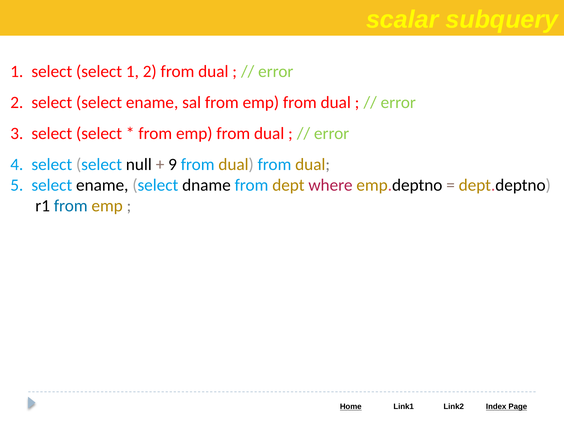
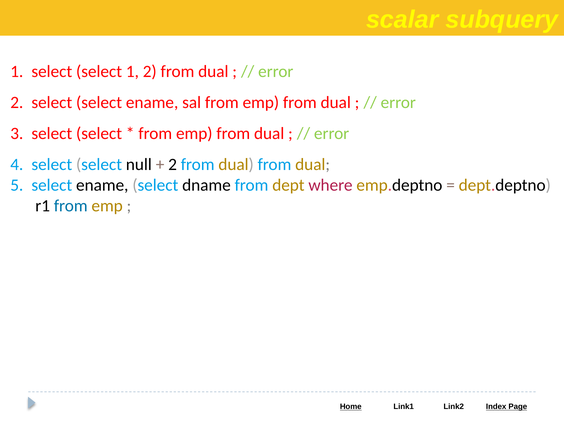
9 at (173, 165): 9 -> 2
